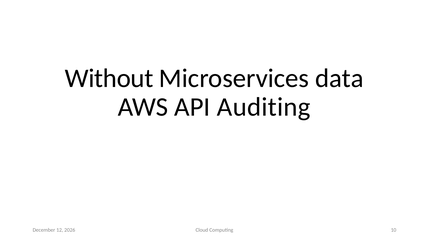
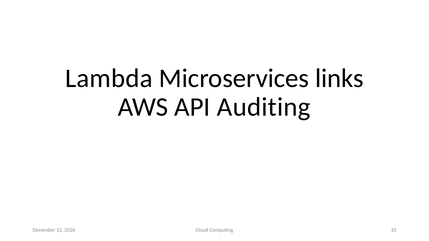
Without: Without -> Lambda
data: data -> links
